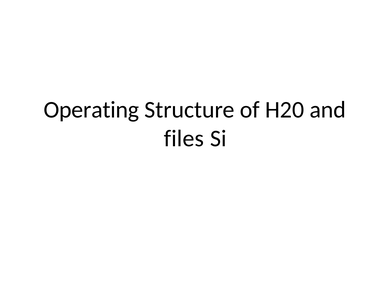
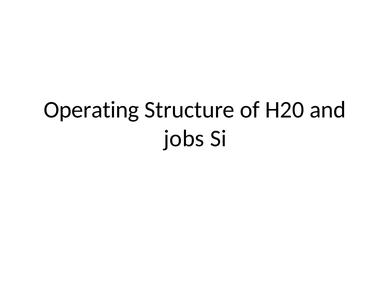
files: files -> jobs
